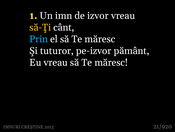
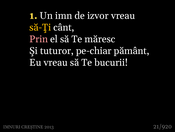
Prin colour: light blue -> pink
pe-izvor: pe-izvor -> pe-chiar
vreau să Te măresc: măresc -> bucurii
